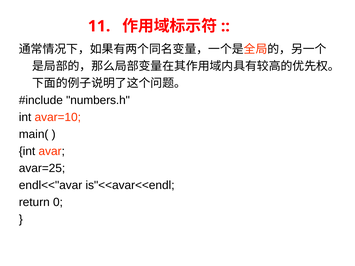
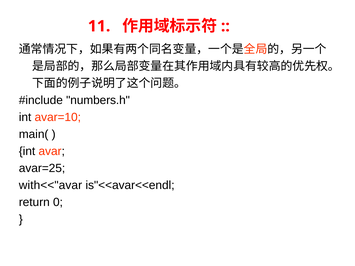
endl<<"avar: endl<<"avar -> with<<"avar
